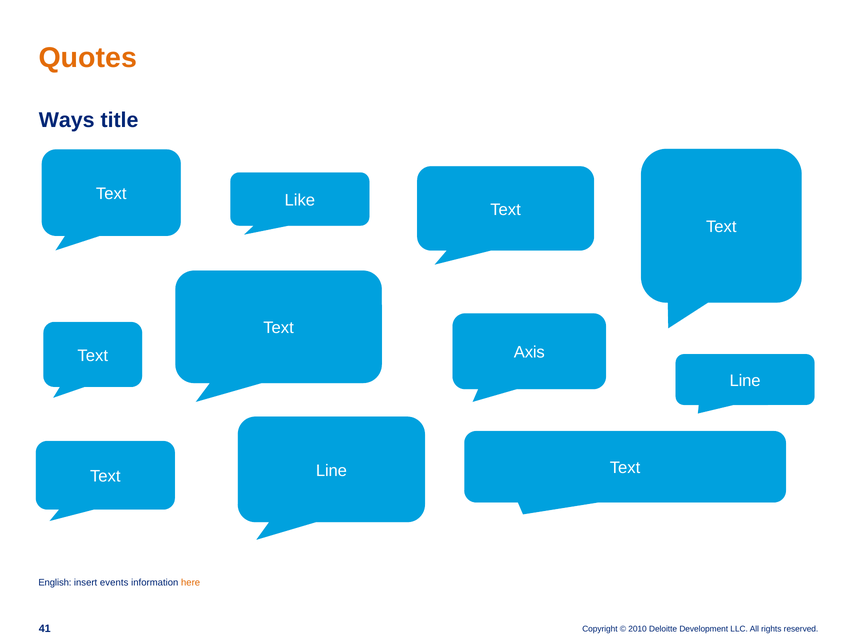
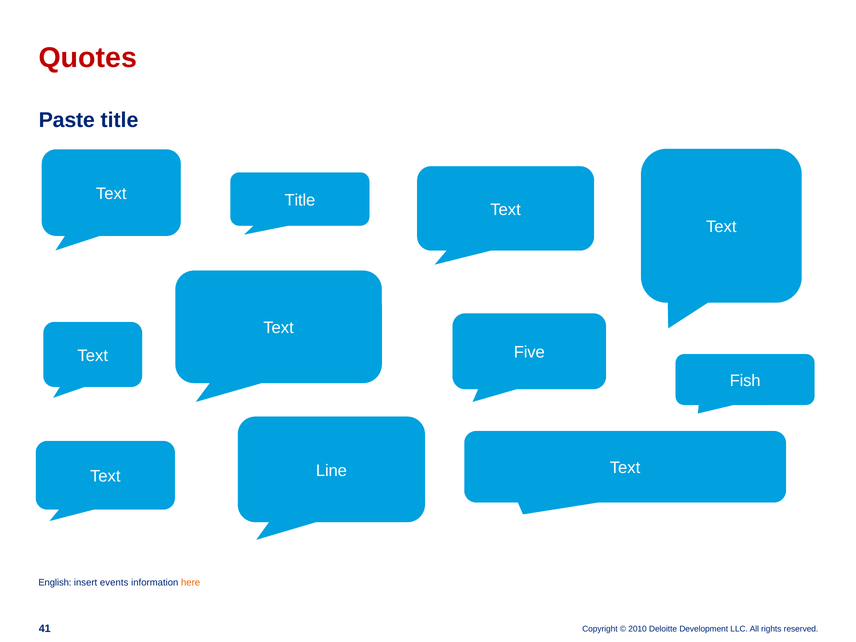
Quotes colour: orange -> red
Ways: Ways -> Paste
Like at (300, 200): Like -> Title
Axis: Axis -> Five
Line at (745, 381): Line -> Fish
